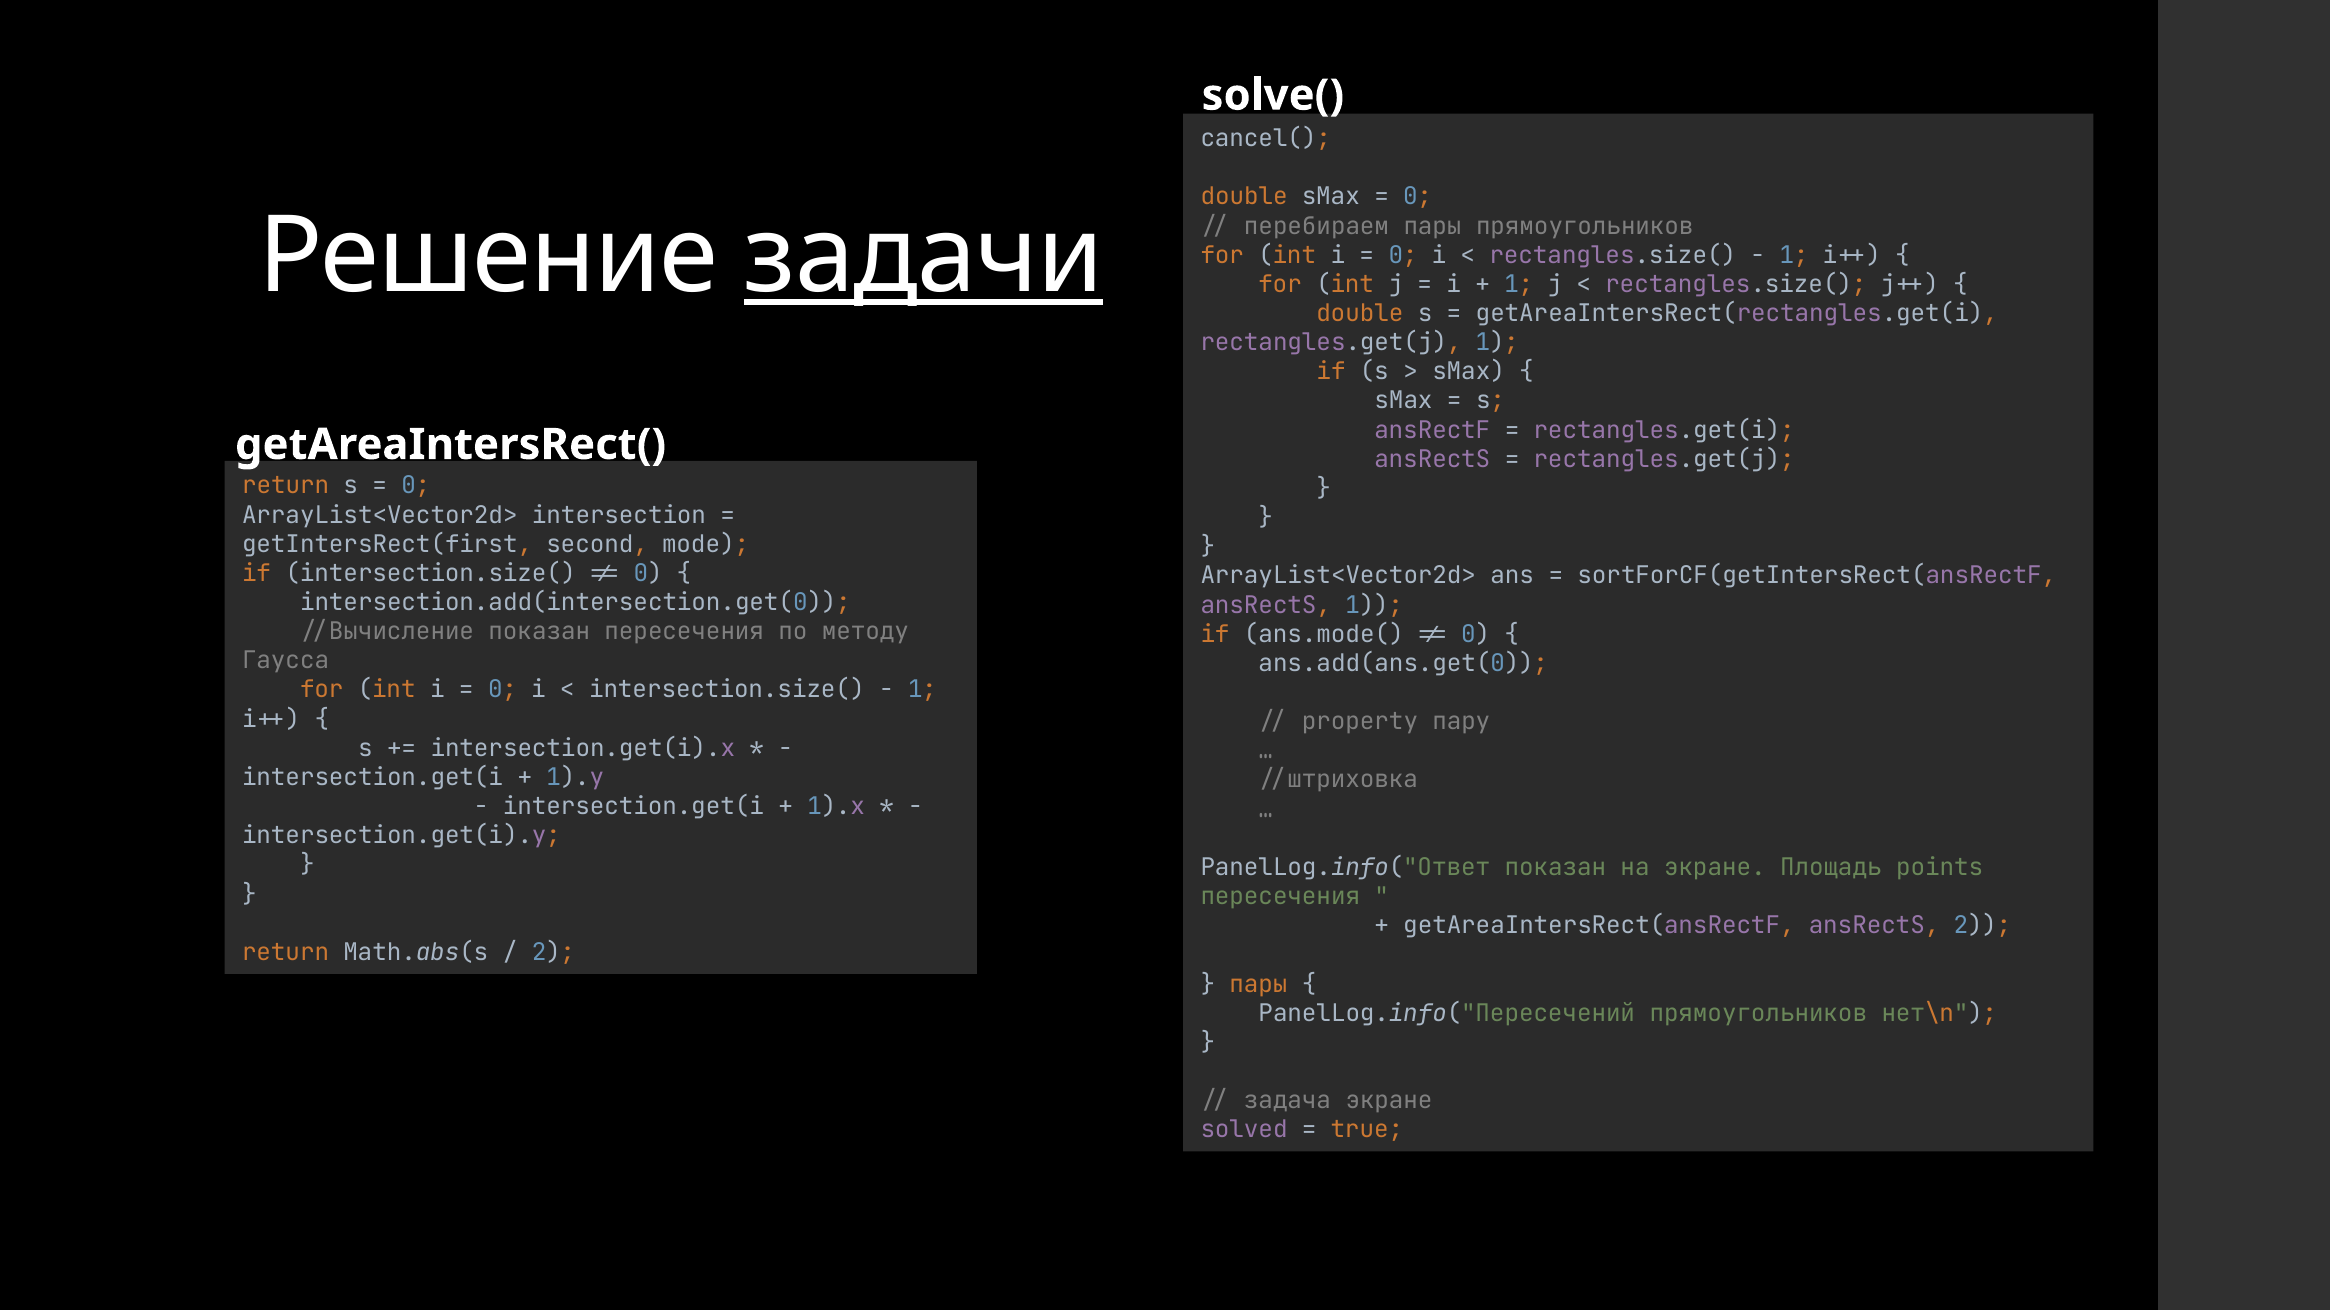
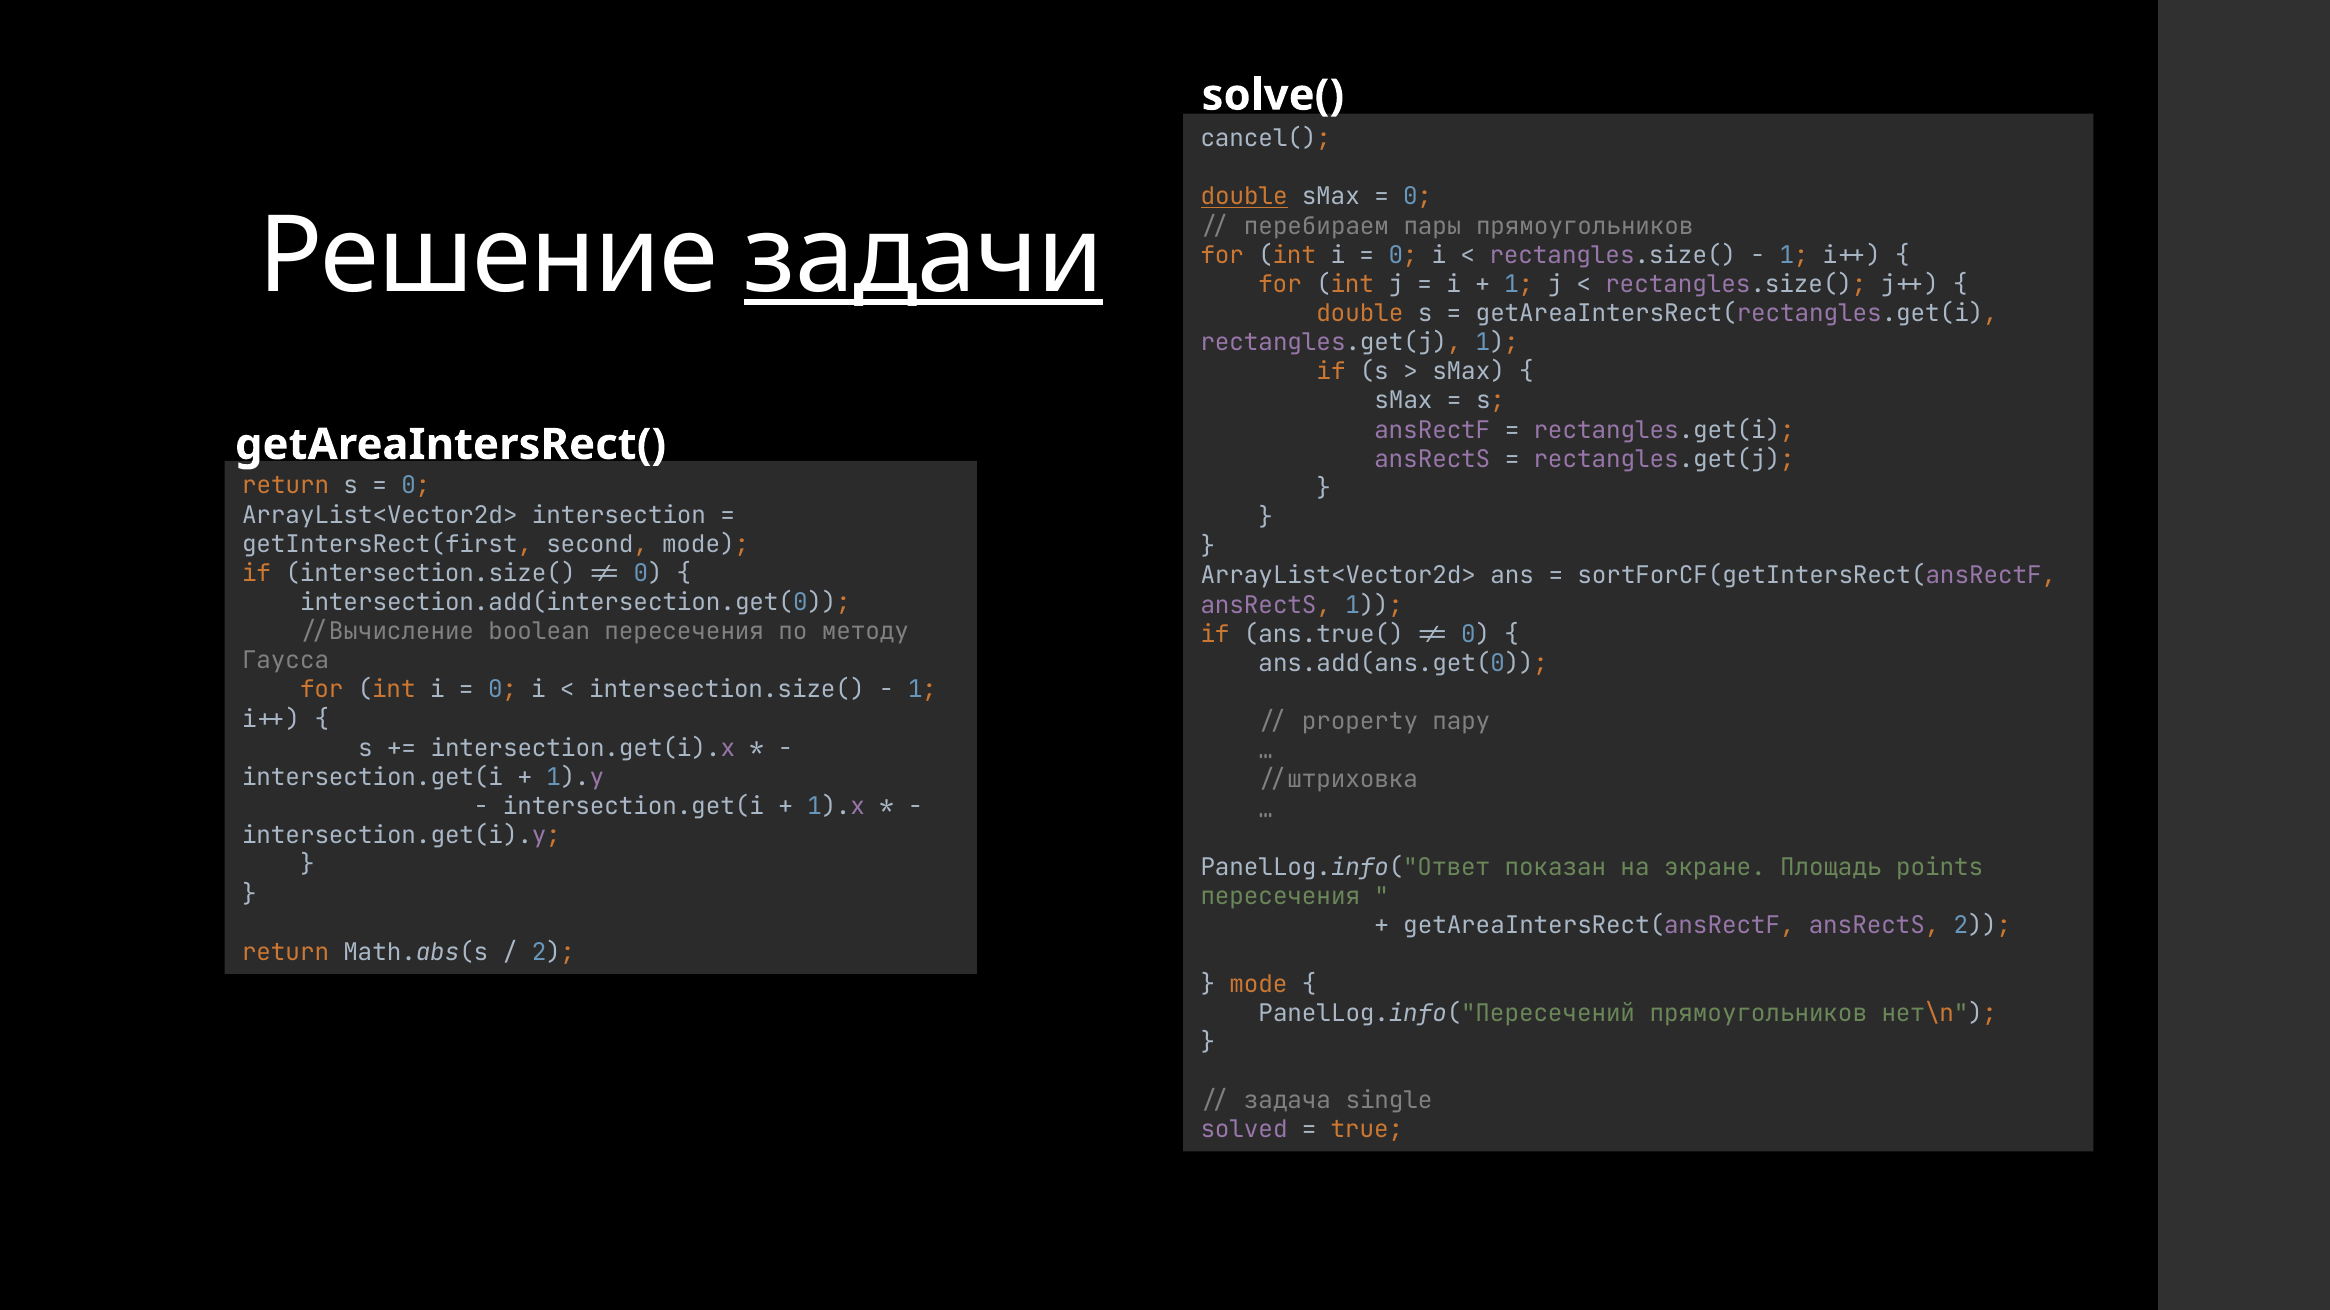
double at (1244, 197) underline: none -> present
//Вычисление показан: показан -> boolean
ans.mode(: ans.mode( -> ans.true(
пары at (1258, 985): пары -> mode
задача экране: экране -> single
